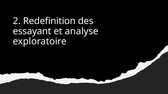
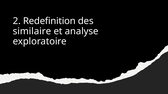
essayant: essayant -> similaire
